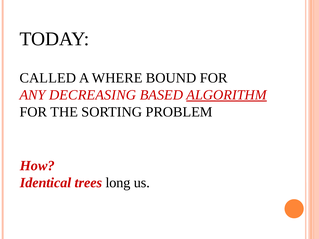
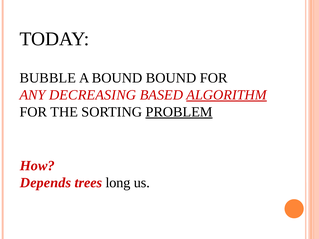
CALLED: CALLED -> BUBBLE
A WHERE: WHERE -> BOUND
PROBLEM underline: none -> present
Identical: Identical -> Depends
